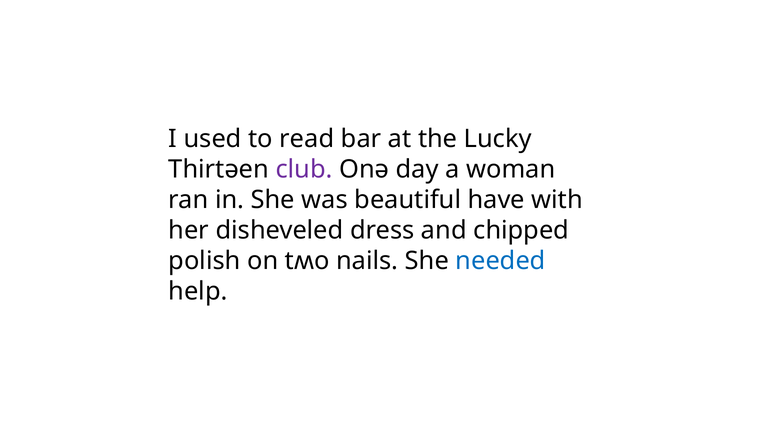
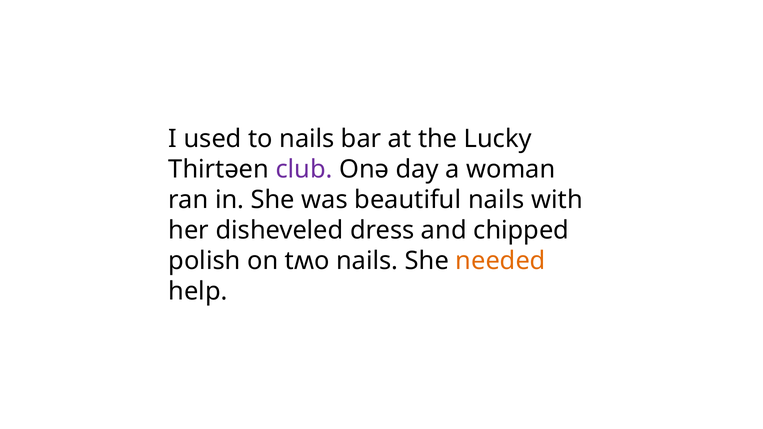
to read: read -> nails
beautiful have: have -> nails
needed colour: blue -> orange
